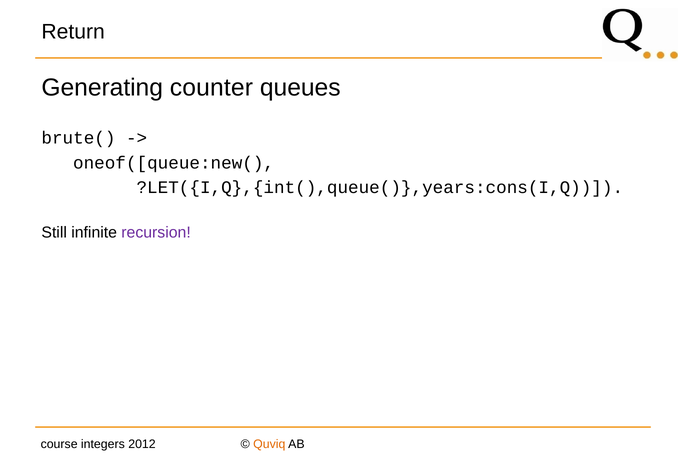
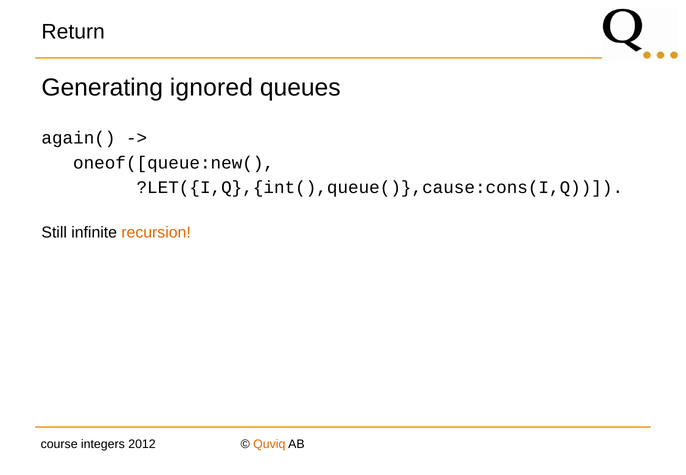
counter: counter -> ignored
brute(: brute( -> again(
?LET({I,Q},{int(),queue()},years:cons(I,Q: ?LET({I,Q},{int(),queue()},years:cons(I,Q -> ?LET({I,Q},{int(),queue()},cause:cons(I,Q
recursion colour: purple -> orange
